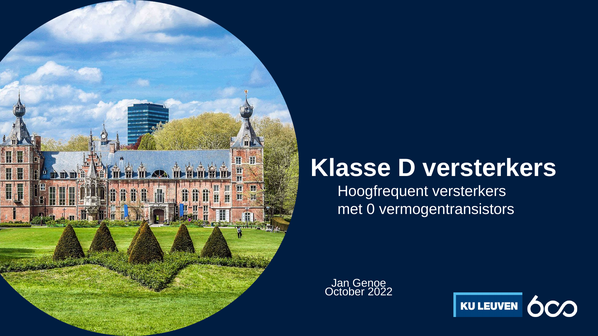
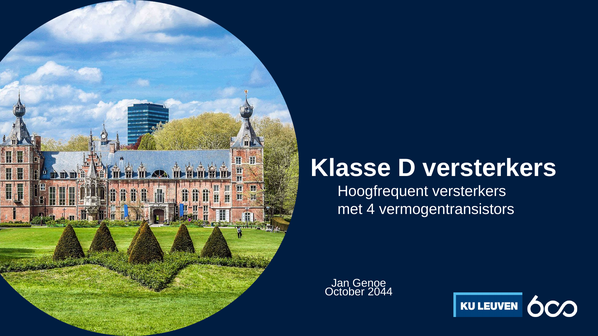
0: 0 -> 4
2022: 2022 -> 2044
